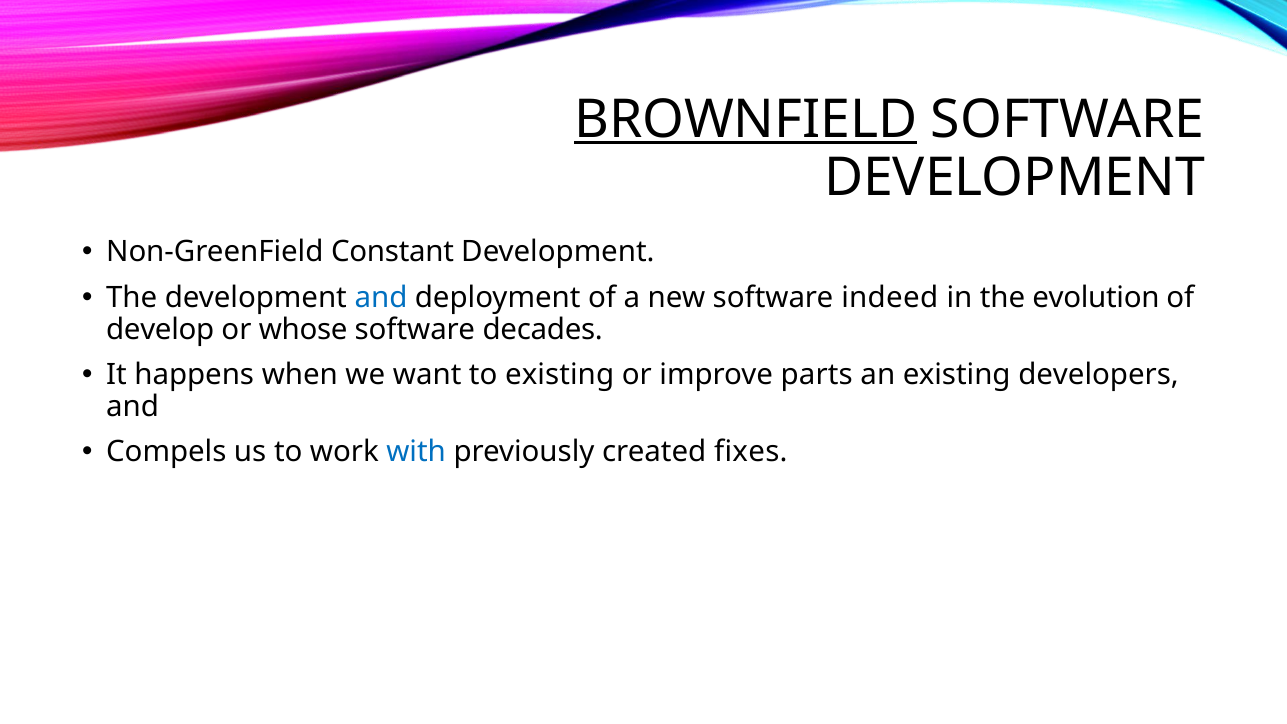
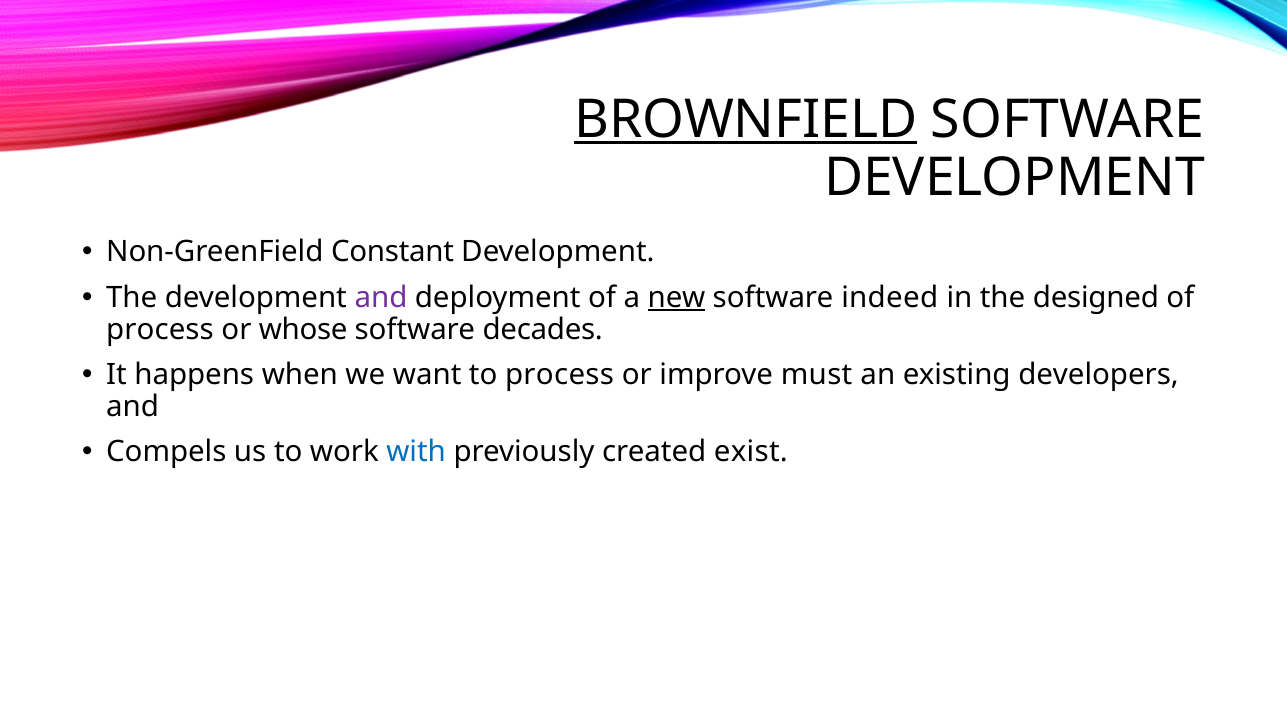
and at (381, 297) colour: blue -> purple
new underline: none -> present
evolution: evolution -> designed
develop at (160, 329): develop -> process
to existing: existing -> process
parts: parts -> must
fixes: fixes -> exist
